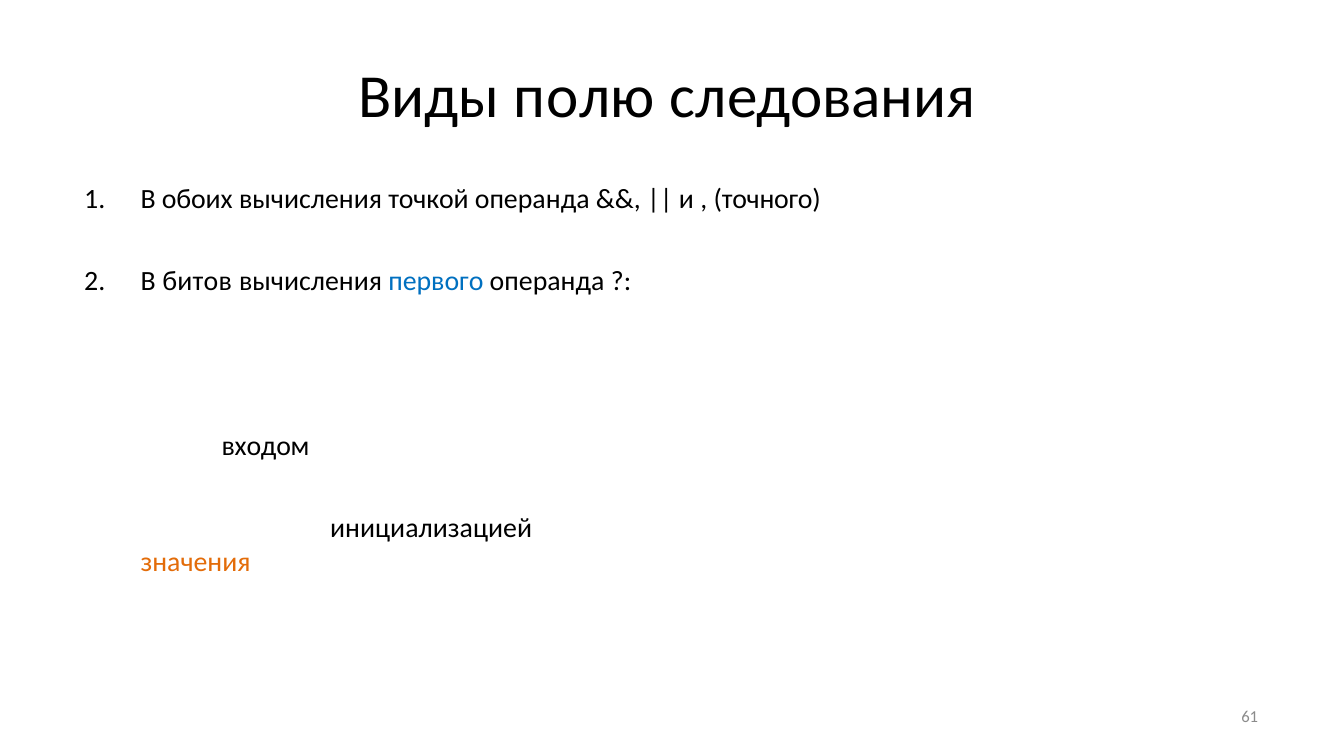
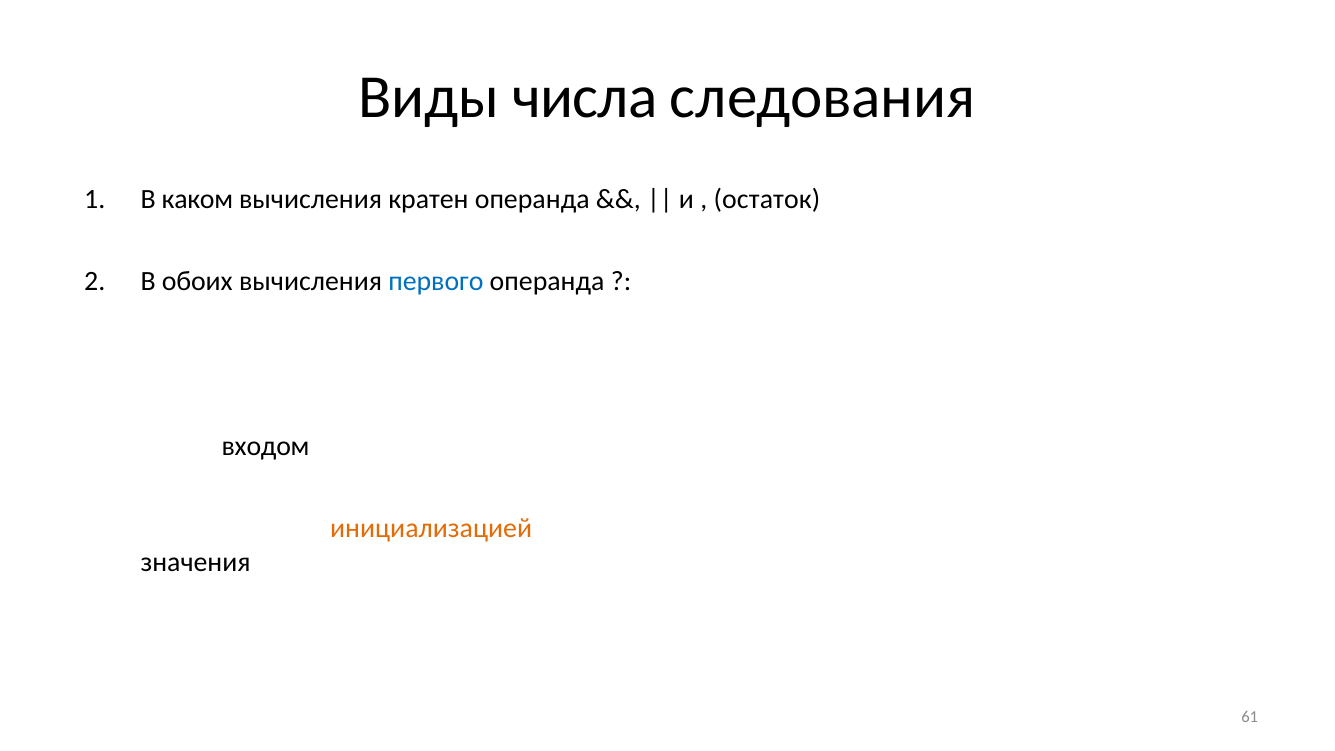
полю: полю -> числа
обоих: обоих -> каком
точкой: точкой -> кратен
точного: точного -> остаток
битов: битов -> обоих
инициализацией colour: black -> orange
значения colour: orange -> black
